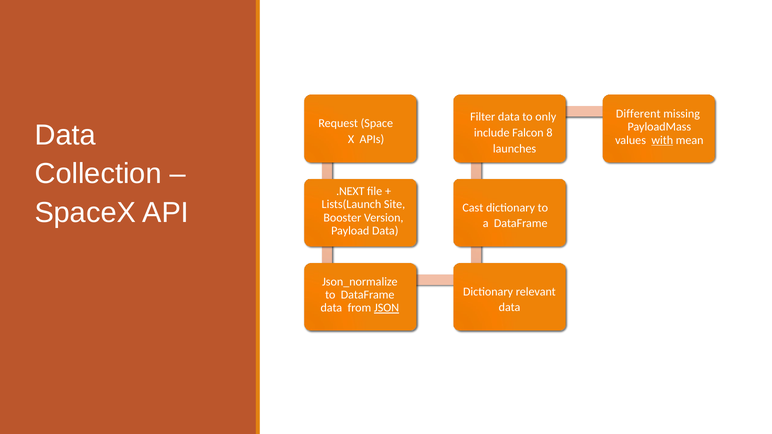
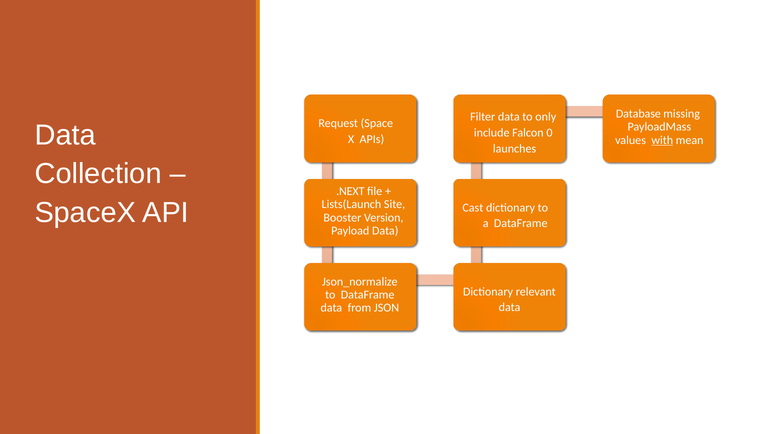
Different: Different -> Database
8: 8 -> 0
JSON underline: present -> none
